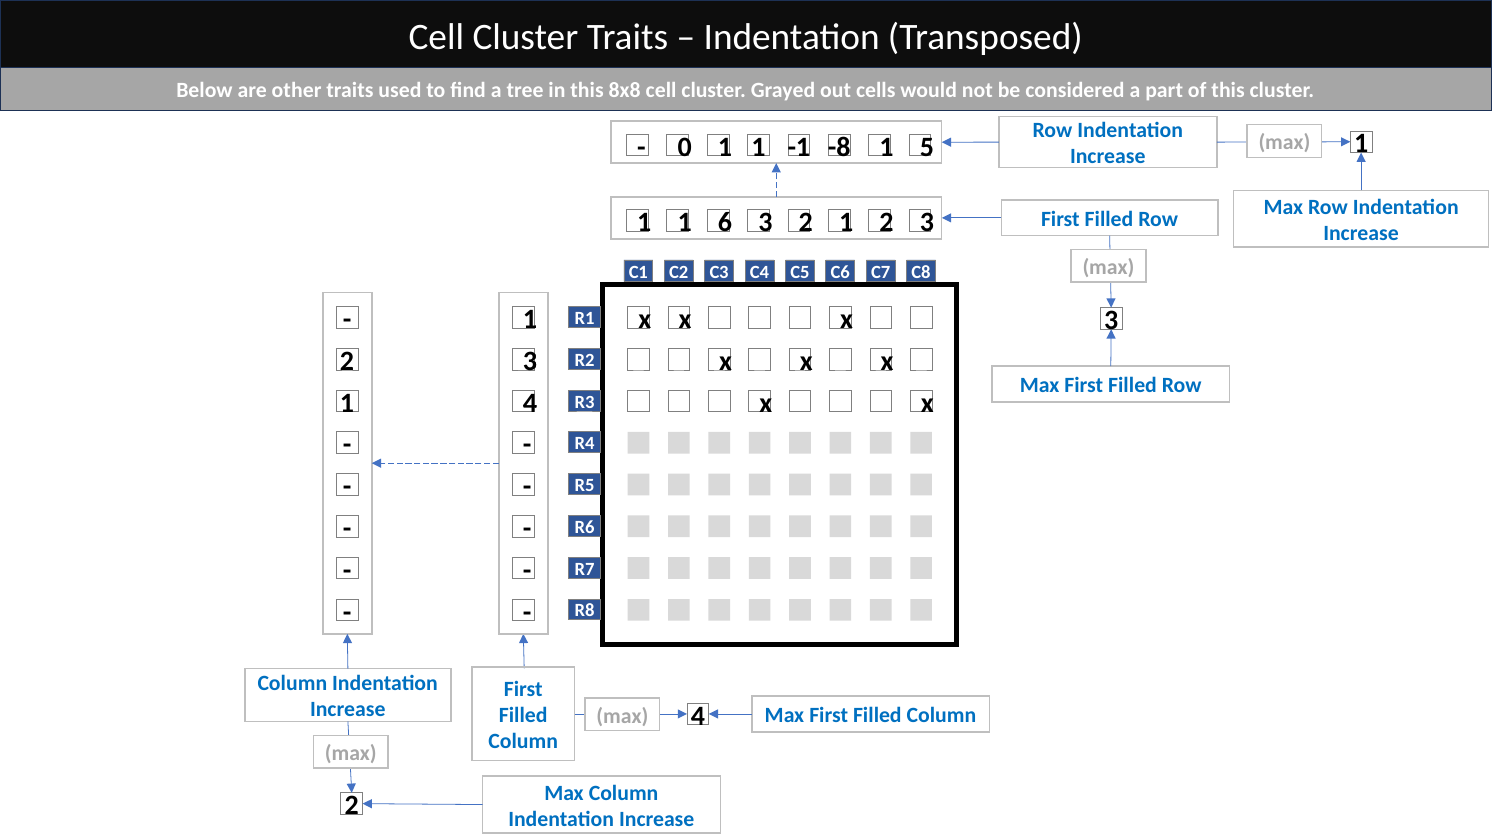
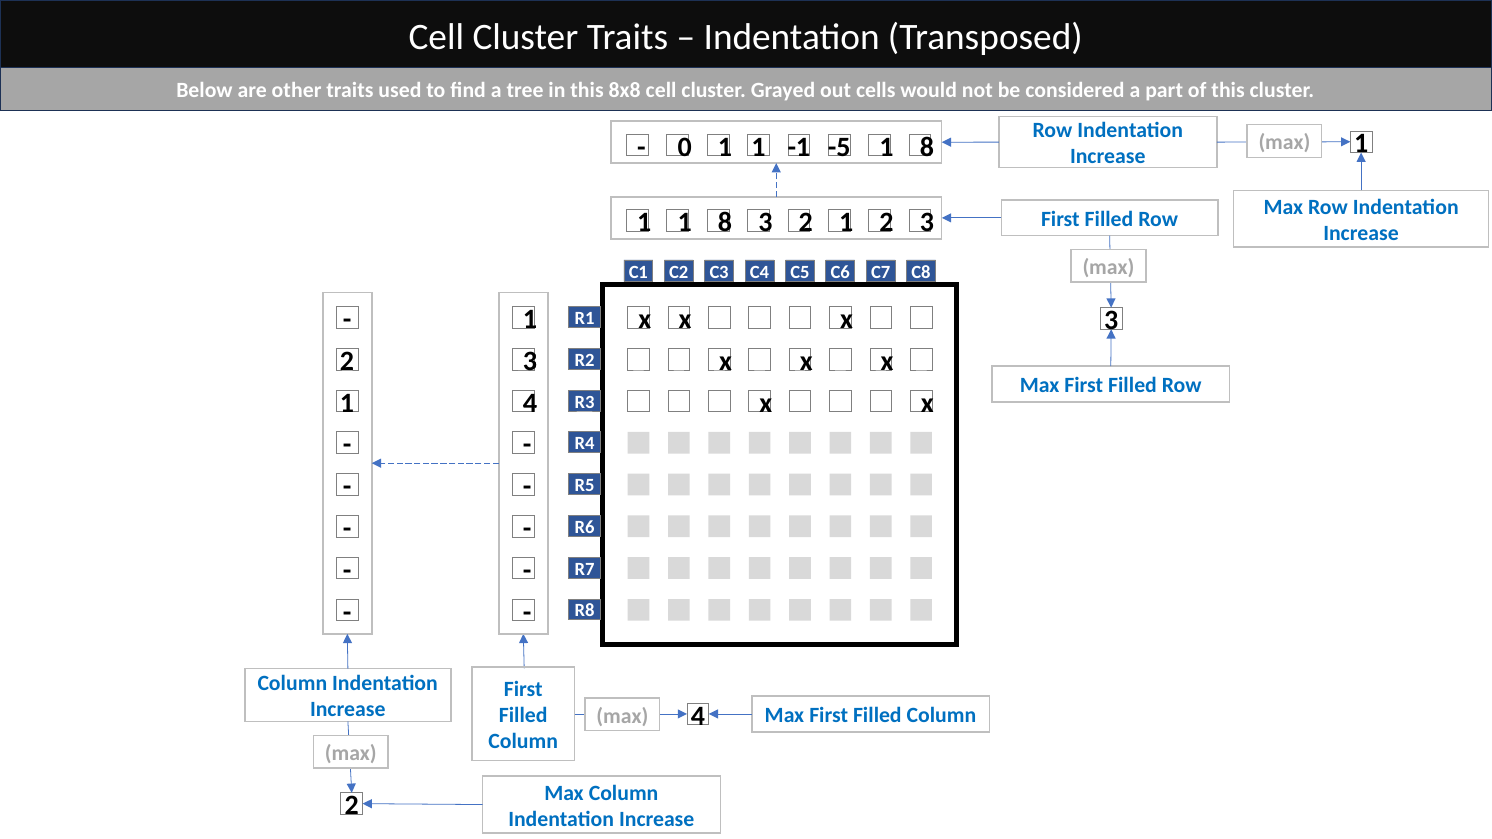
-8: -8 -> -5
5 at (927, 147): 5 -> 8
1 1 6: 6 -> 8
